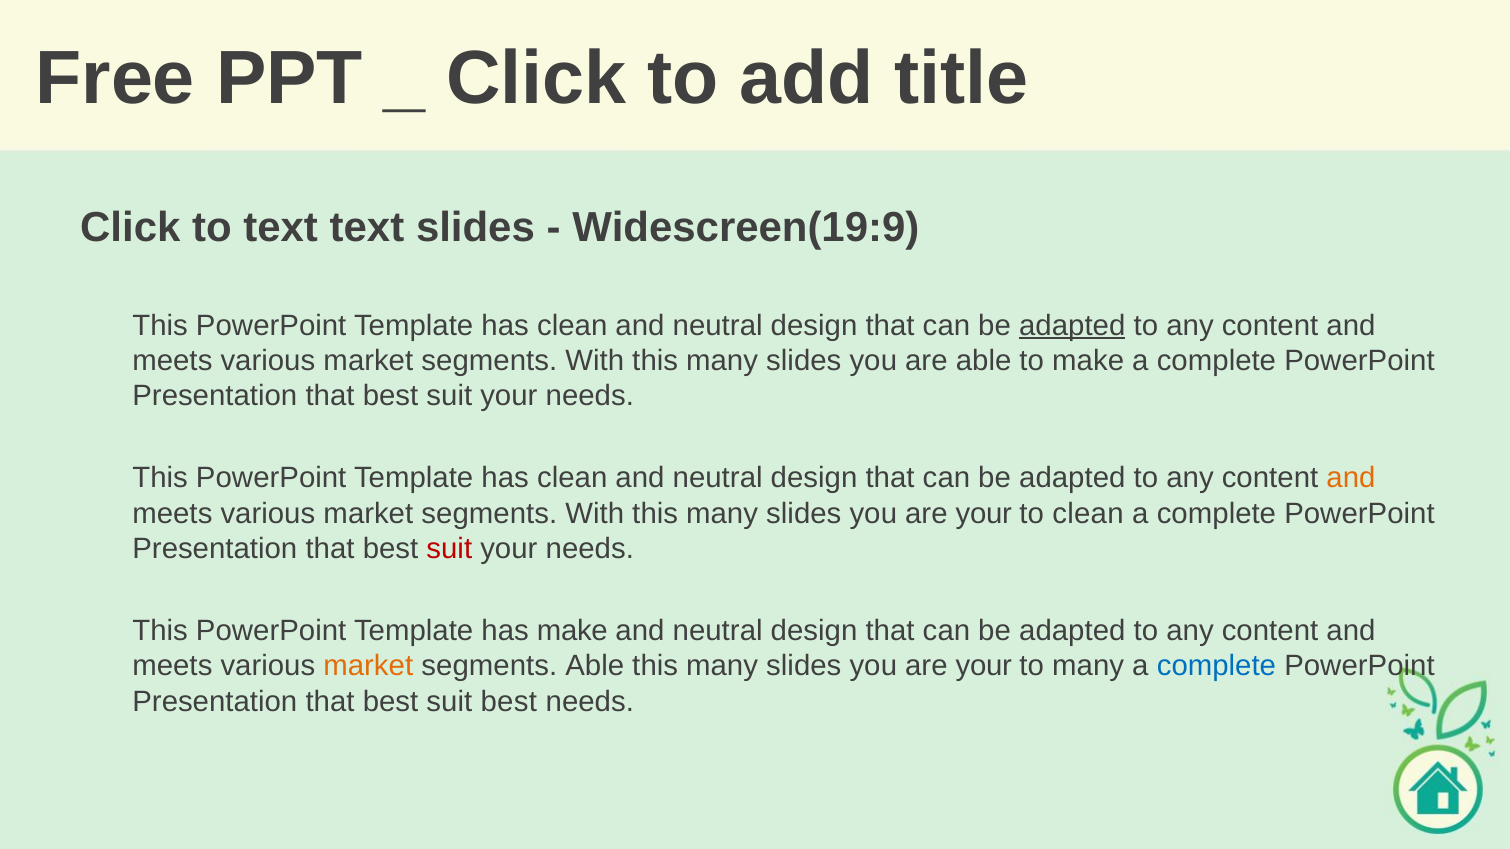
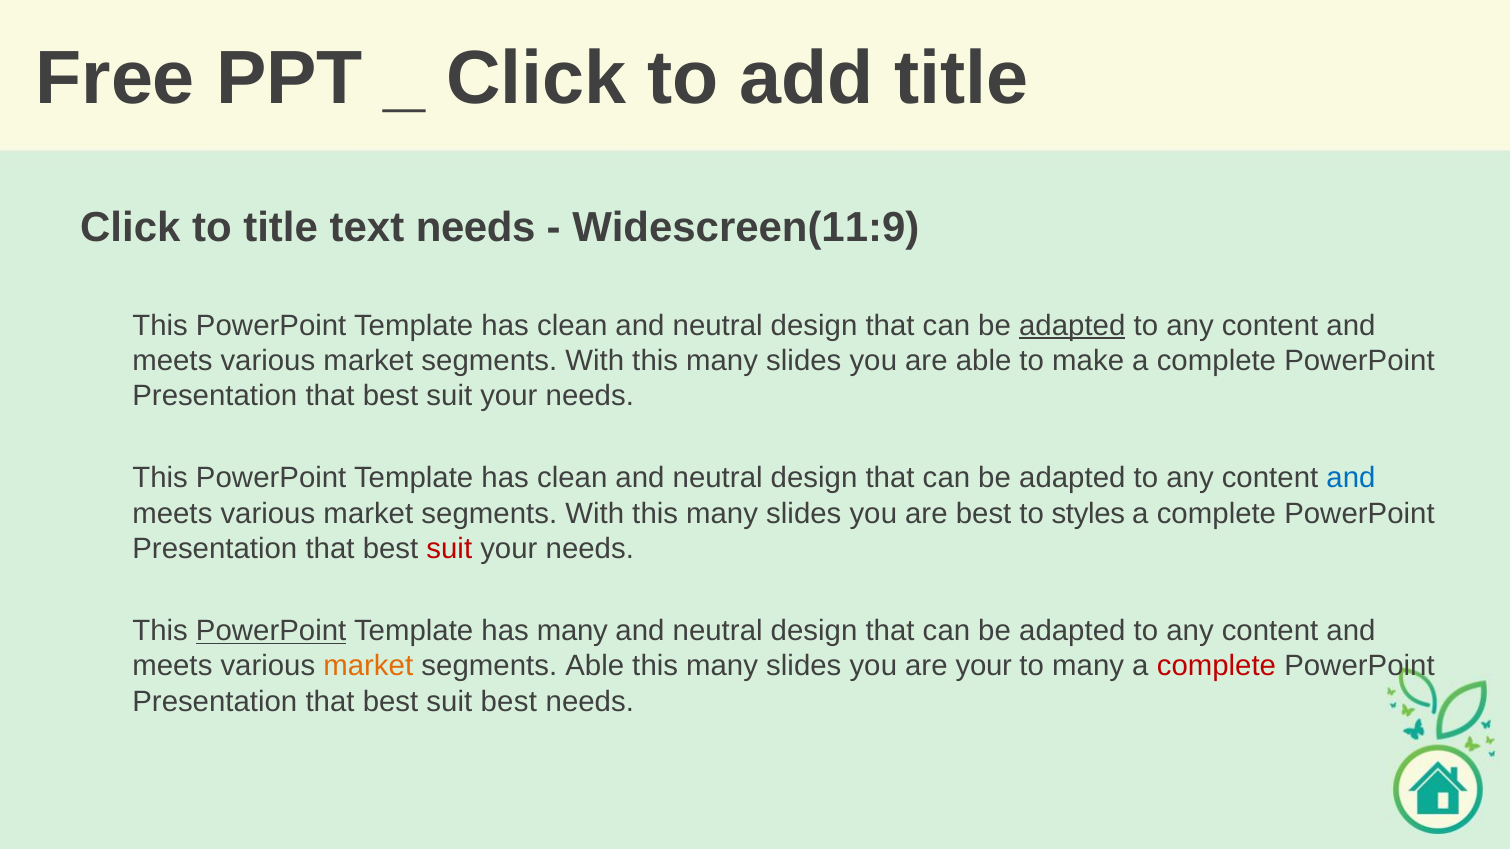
to text: text -> title
text slides: slides -> needs
Widescreen(19:9: Widescreen(19:9 -> Widescreen(11:9
and at (1351, 479) colour: orange -> blue
your at (984, 514): your -> best
to clean: clean -> styles
PowerPoint at (271, 631) underline: none -> present
has make: make -> many
complete at (1216, 667) colour: blue -> red
